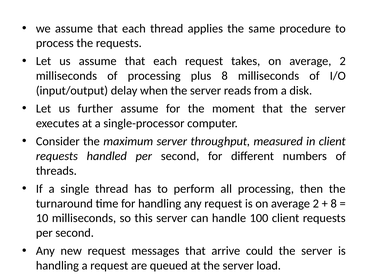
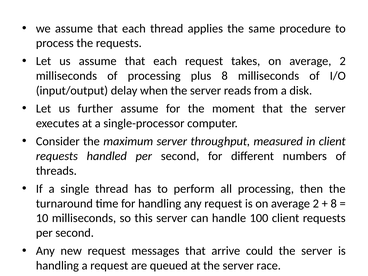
load: load -> race
